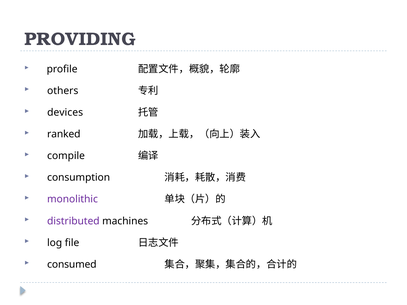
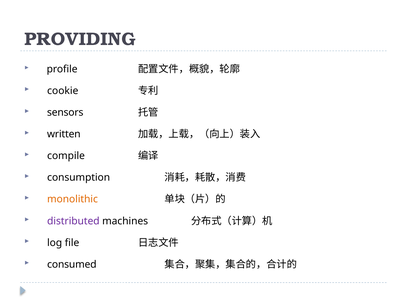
others: others -> cookie
devices: devices -> sensors
ranked: ranked -> written
monolithic colour: purple -> orange
